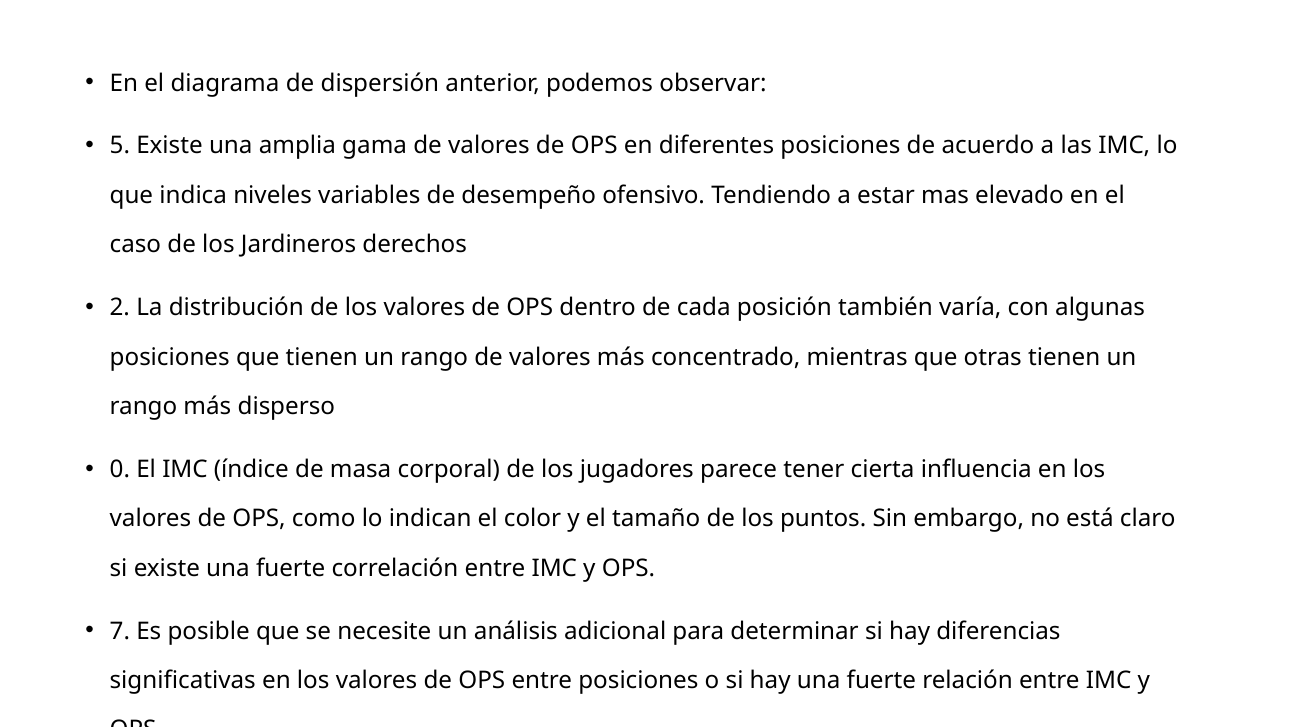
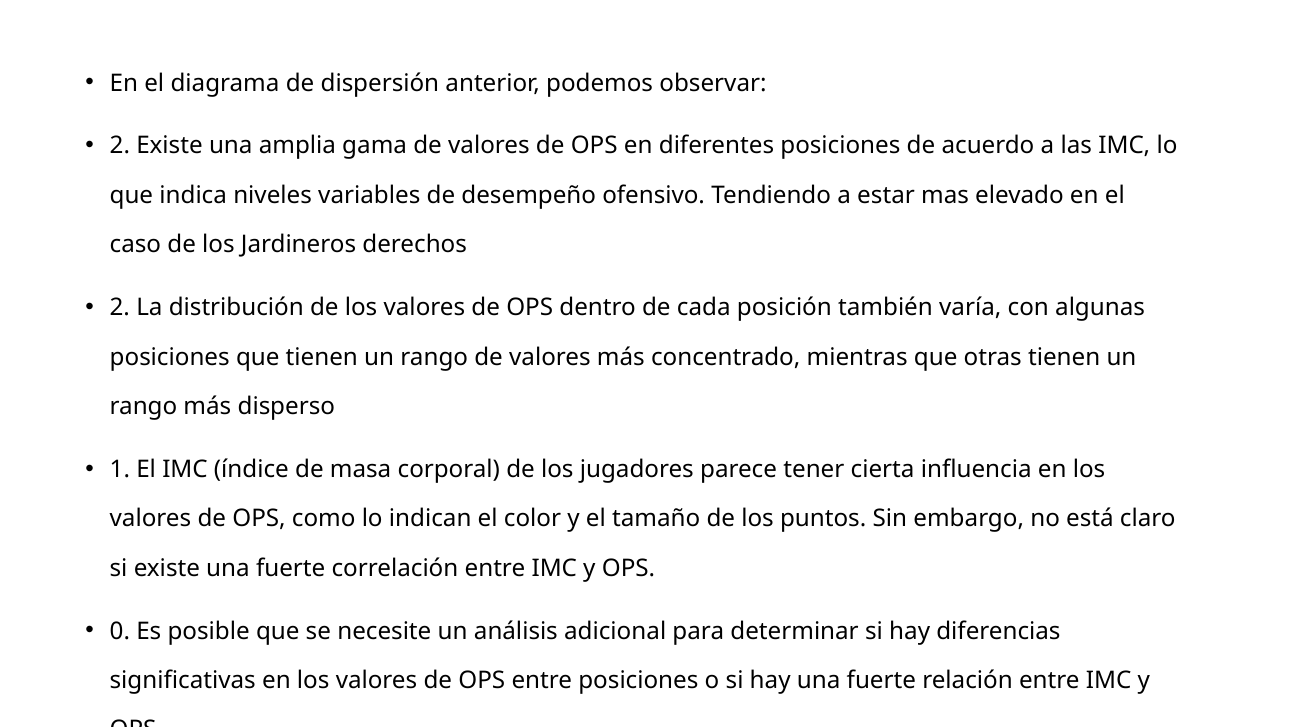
5 at (120, 146): 5 -> 2
0: 0 -> 1
7: 7 -> 0
